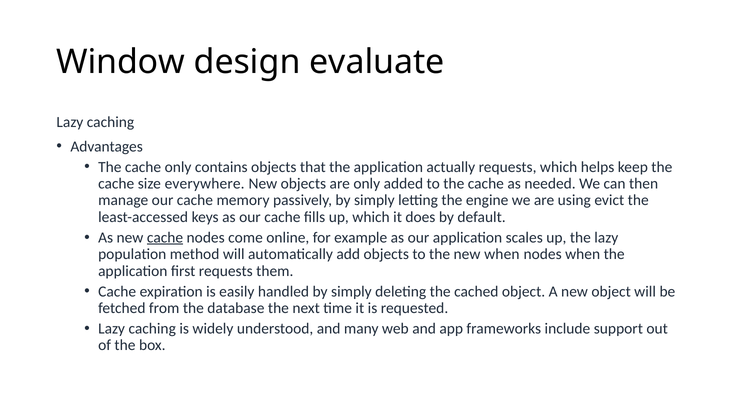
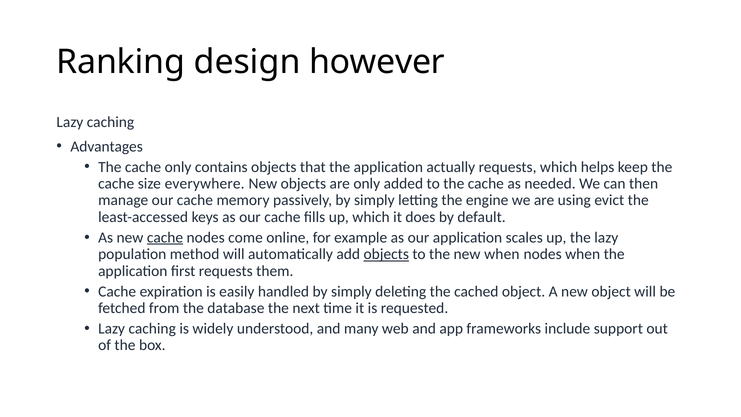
Window: Window -> Ranking
evaluate: evaluate -> however
objects at (386, 254) underline: none -> present
